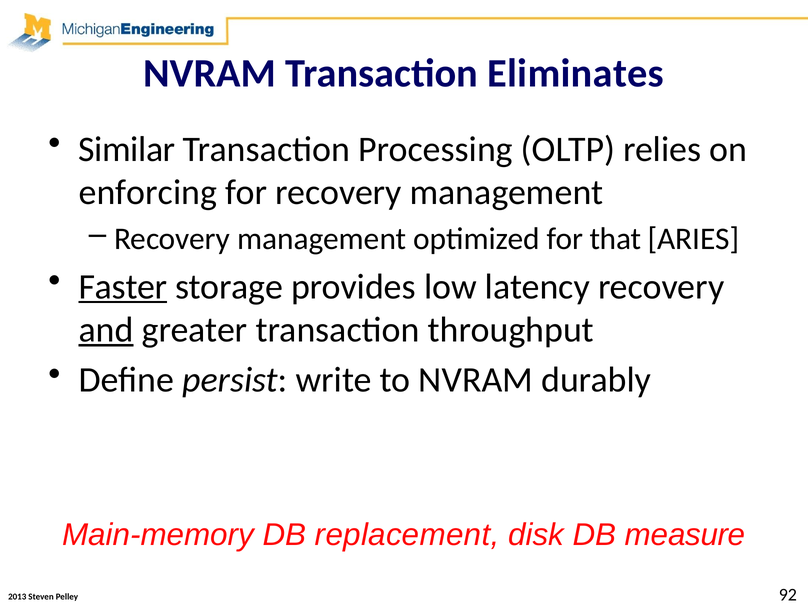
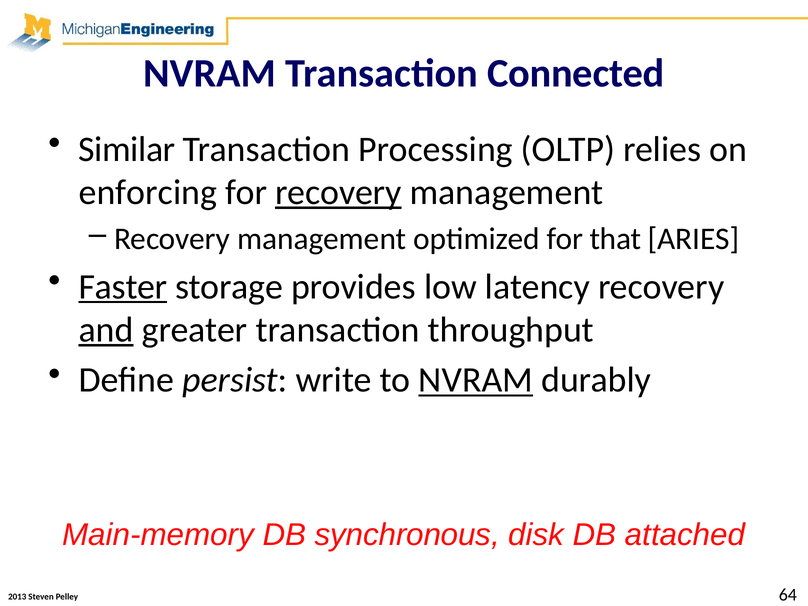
Eliminates: Eliminates -> Connected
recovery at (338, 192) underline: none -> present
NVRAM at (476, 380) underline: none -> present
replacement: replacement -> synchronous
measure: measure -> attached
92: 92 -> 64
